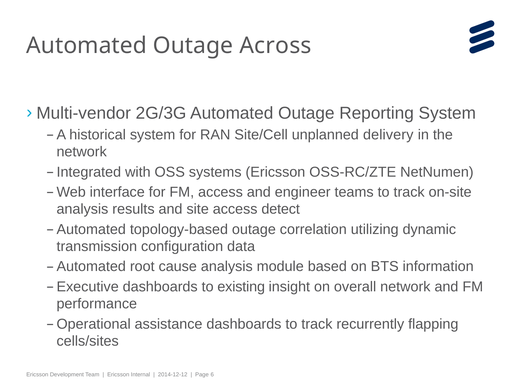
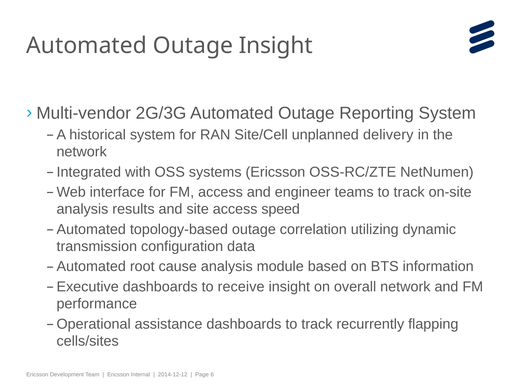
Outage Across: Across -> Insight
detect: detect -> speed
existing: existing -> receive
